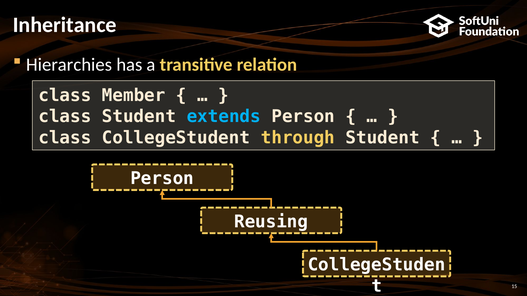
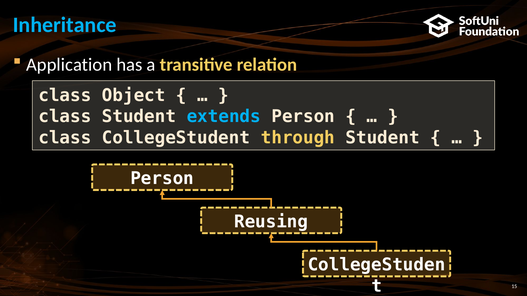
Inheritance colour: white -> light blue
Hierarchies: Hierarchies -> Application
Member: Member -> Object
